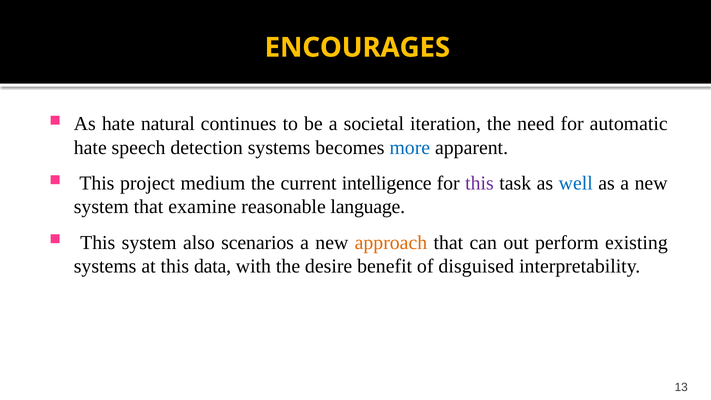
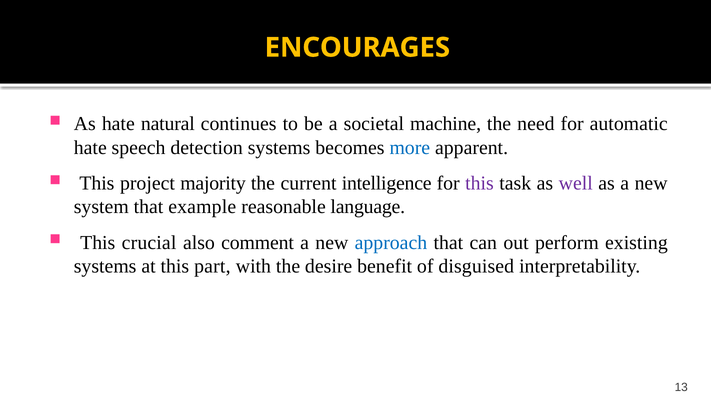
iteration: iteration -> machine
medium: medium -> majority
well colour: blue -> purple
examine: examine -> example
This system: system -> crucial
scenarios: scenarios -> comment
approach colour: orange -> blue
data: data -> part
